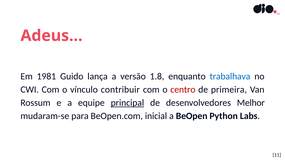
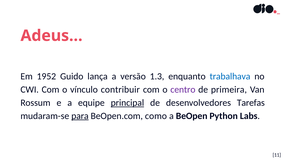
1981: 1981 -> 1952
1.8: 1.8 -> 1.3
centro colour: red -> purple
Melhor: Melhor -> Tarefas
para underline: none -> present
inicial: inicial -> como
